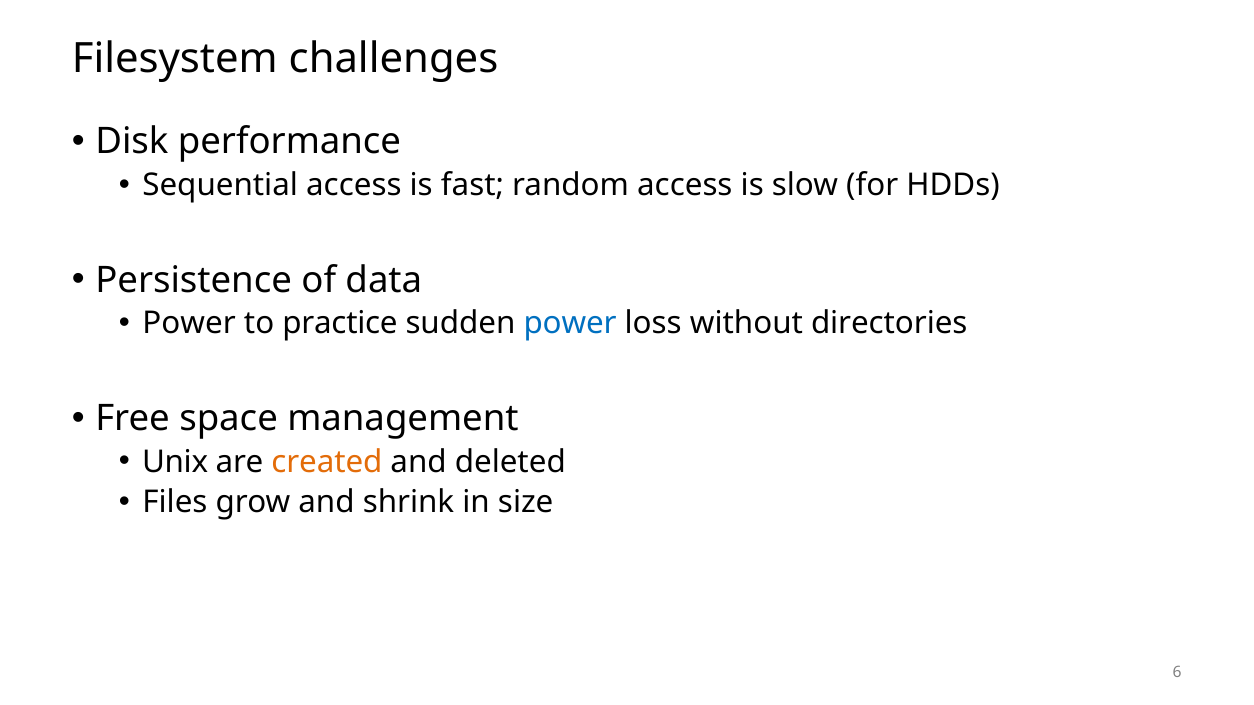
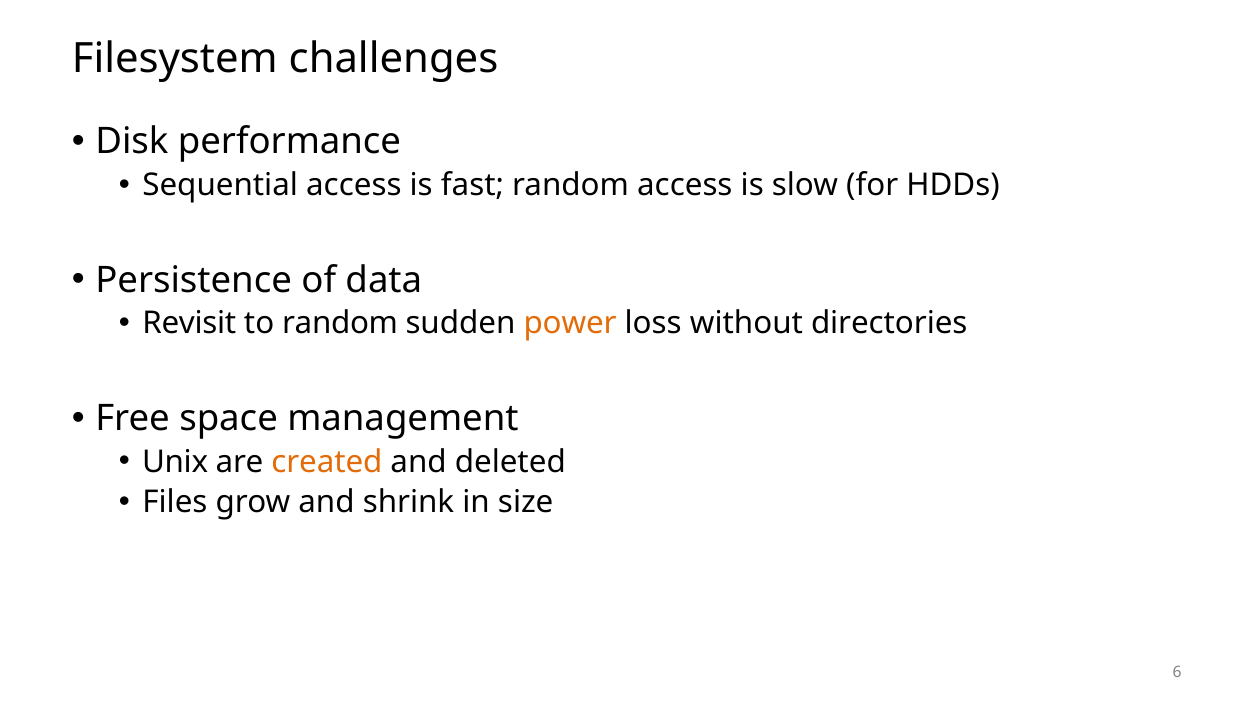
Power at (189, 324): Power -> Revisit
to practice: practice -> random
power at (570, 324) colour: blue -> orange
